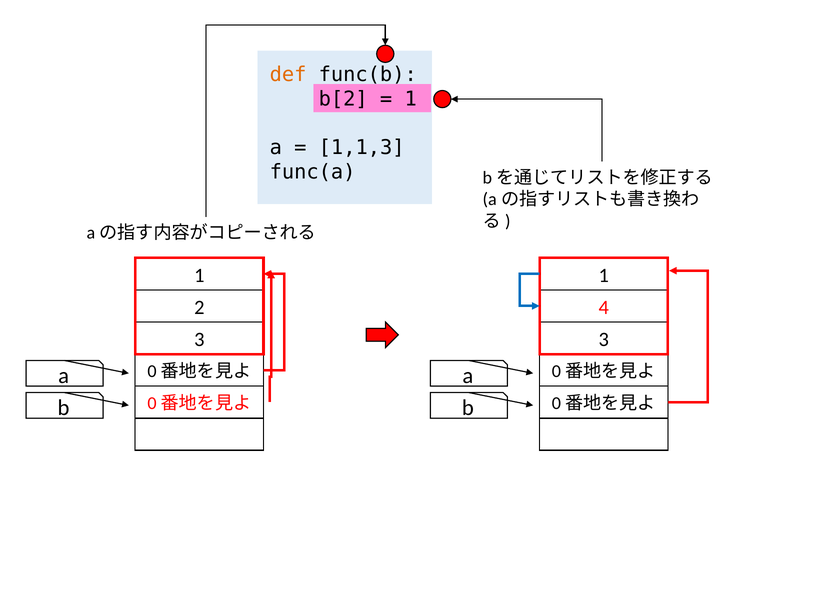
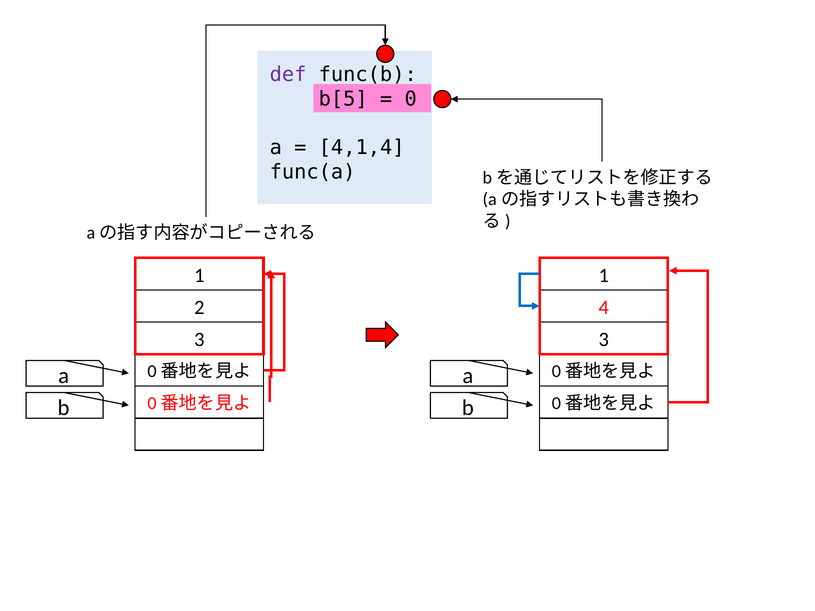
def colour: orange -> purple
b[2: b[2 -> b[5
1 at (411, 99): 1 -> 0
1,1,3: 1,1,3 -> 4,1,4
